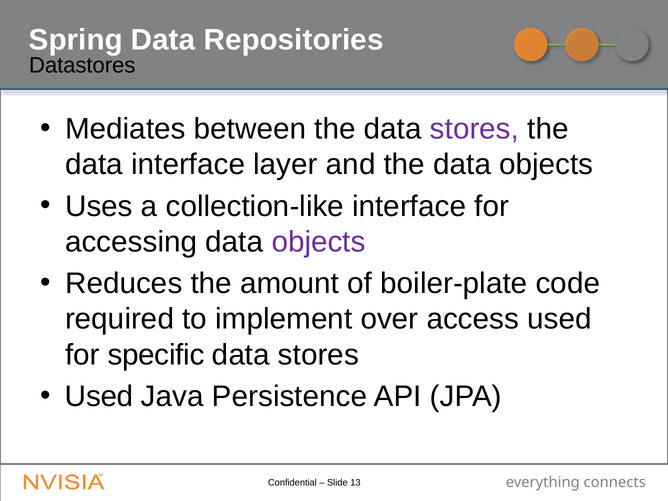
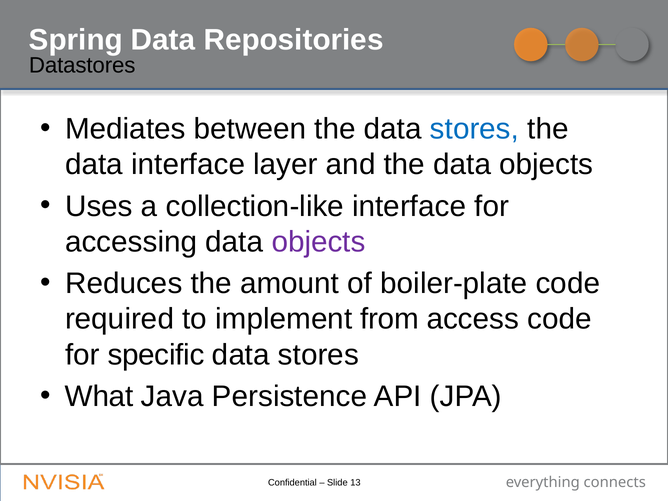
stores at (475, 129) colour: purple -> blue
over: over -> from
access used: used -> code
Used at (99, 396): Used -> What
